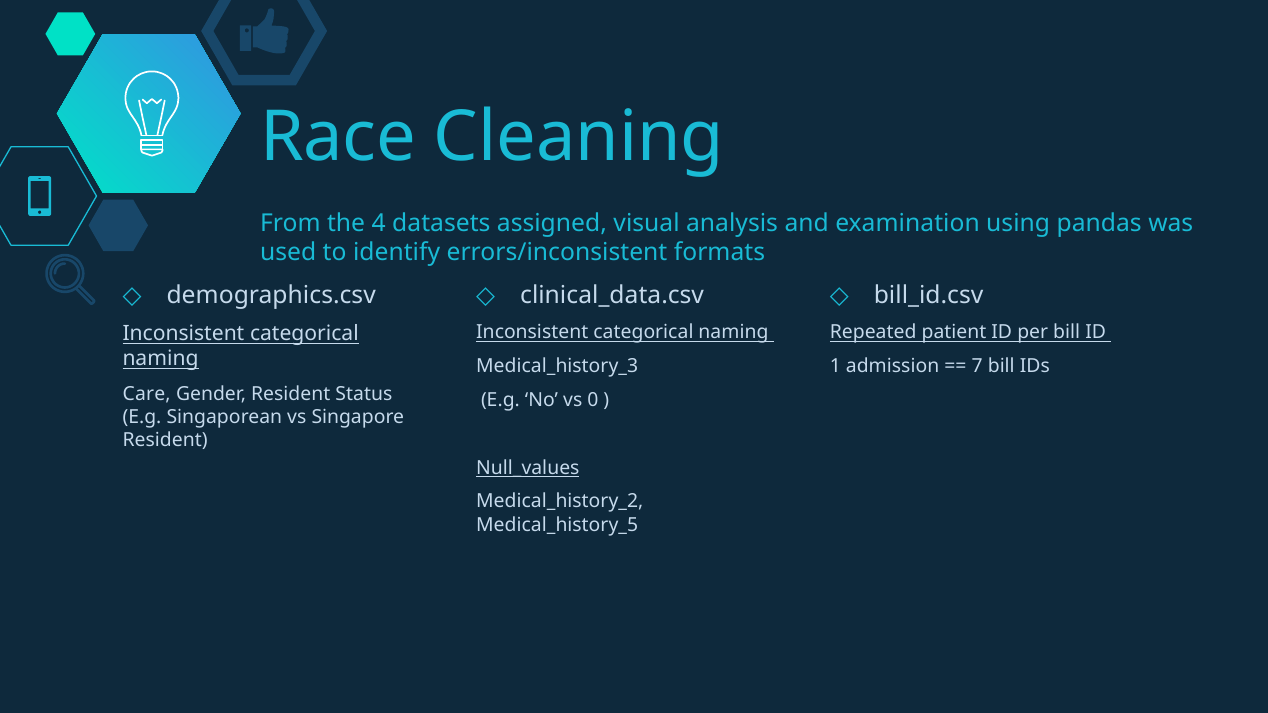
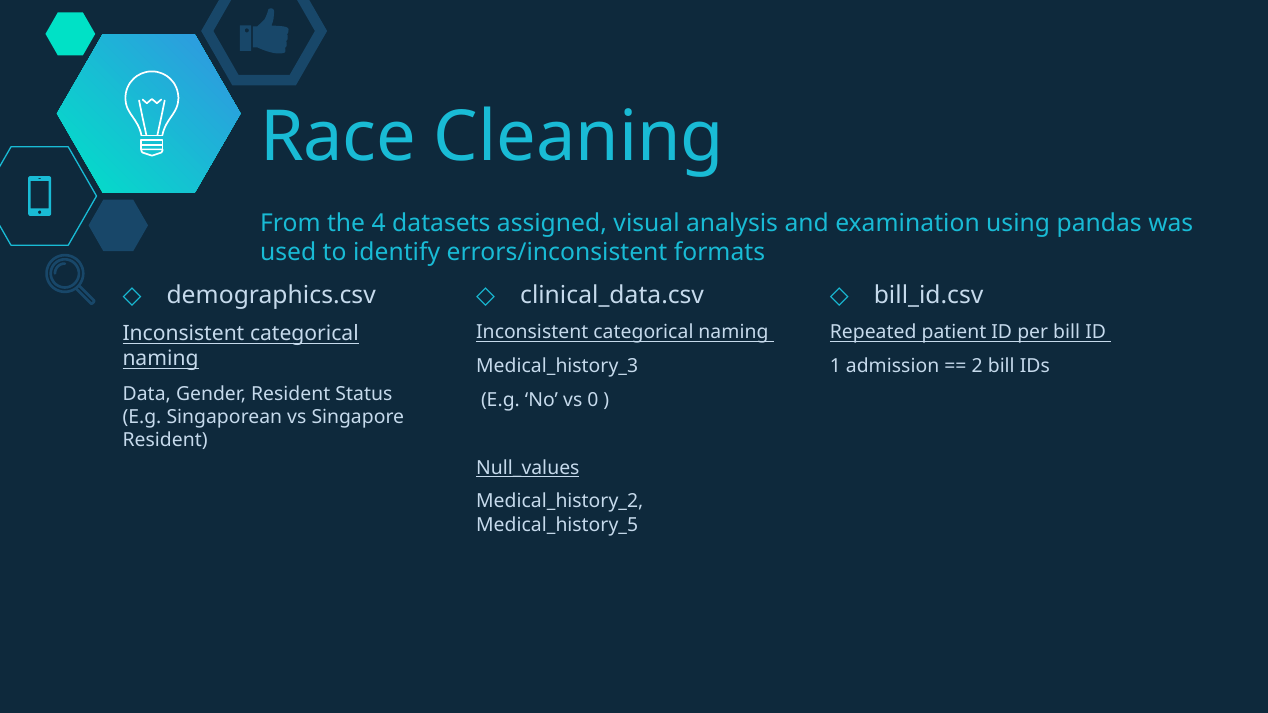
7: 7 -> 2
Care: Care -> Data
